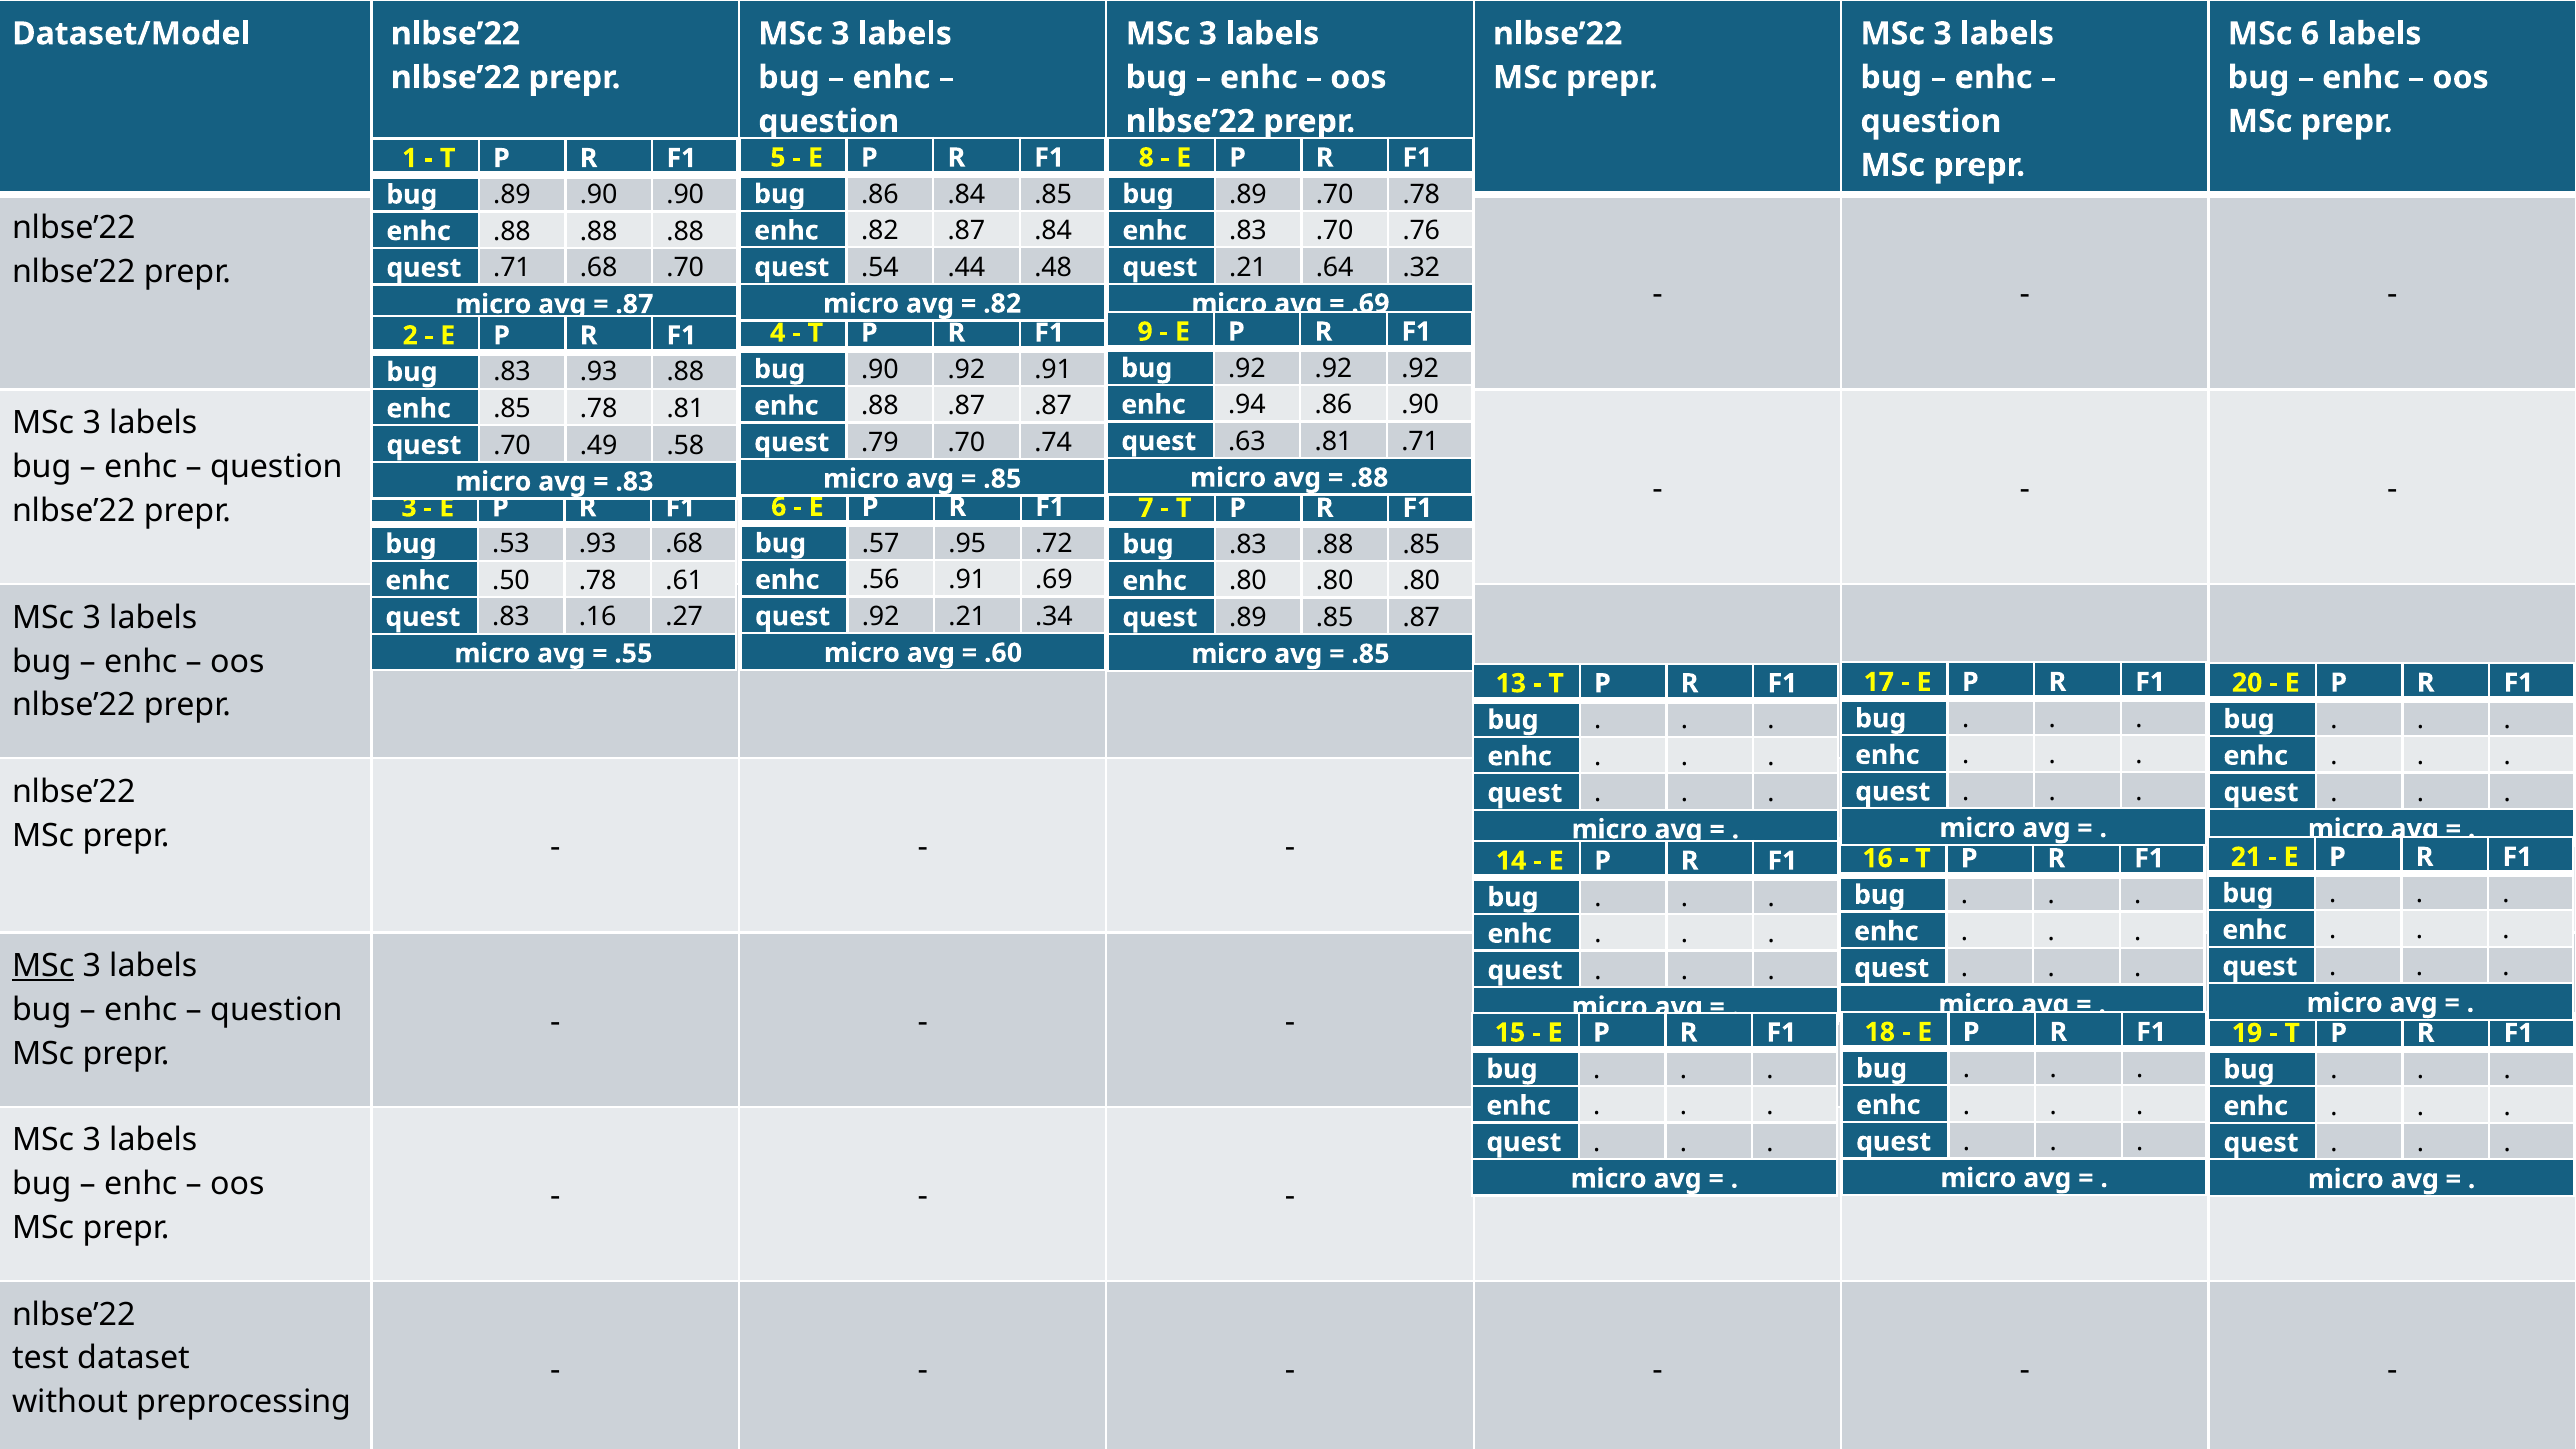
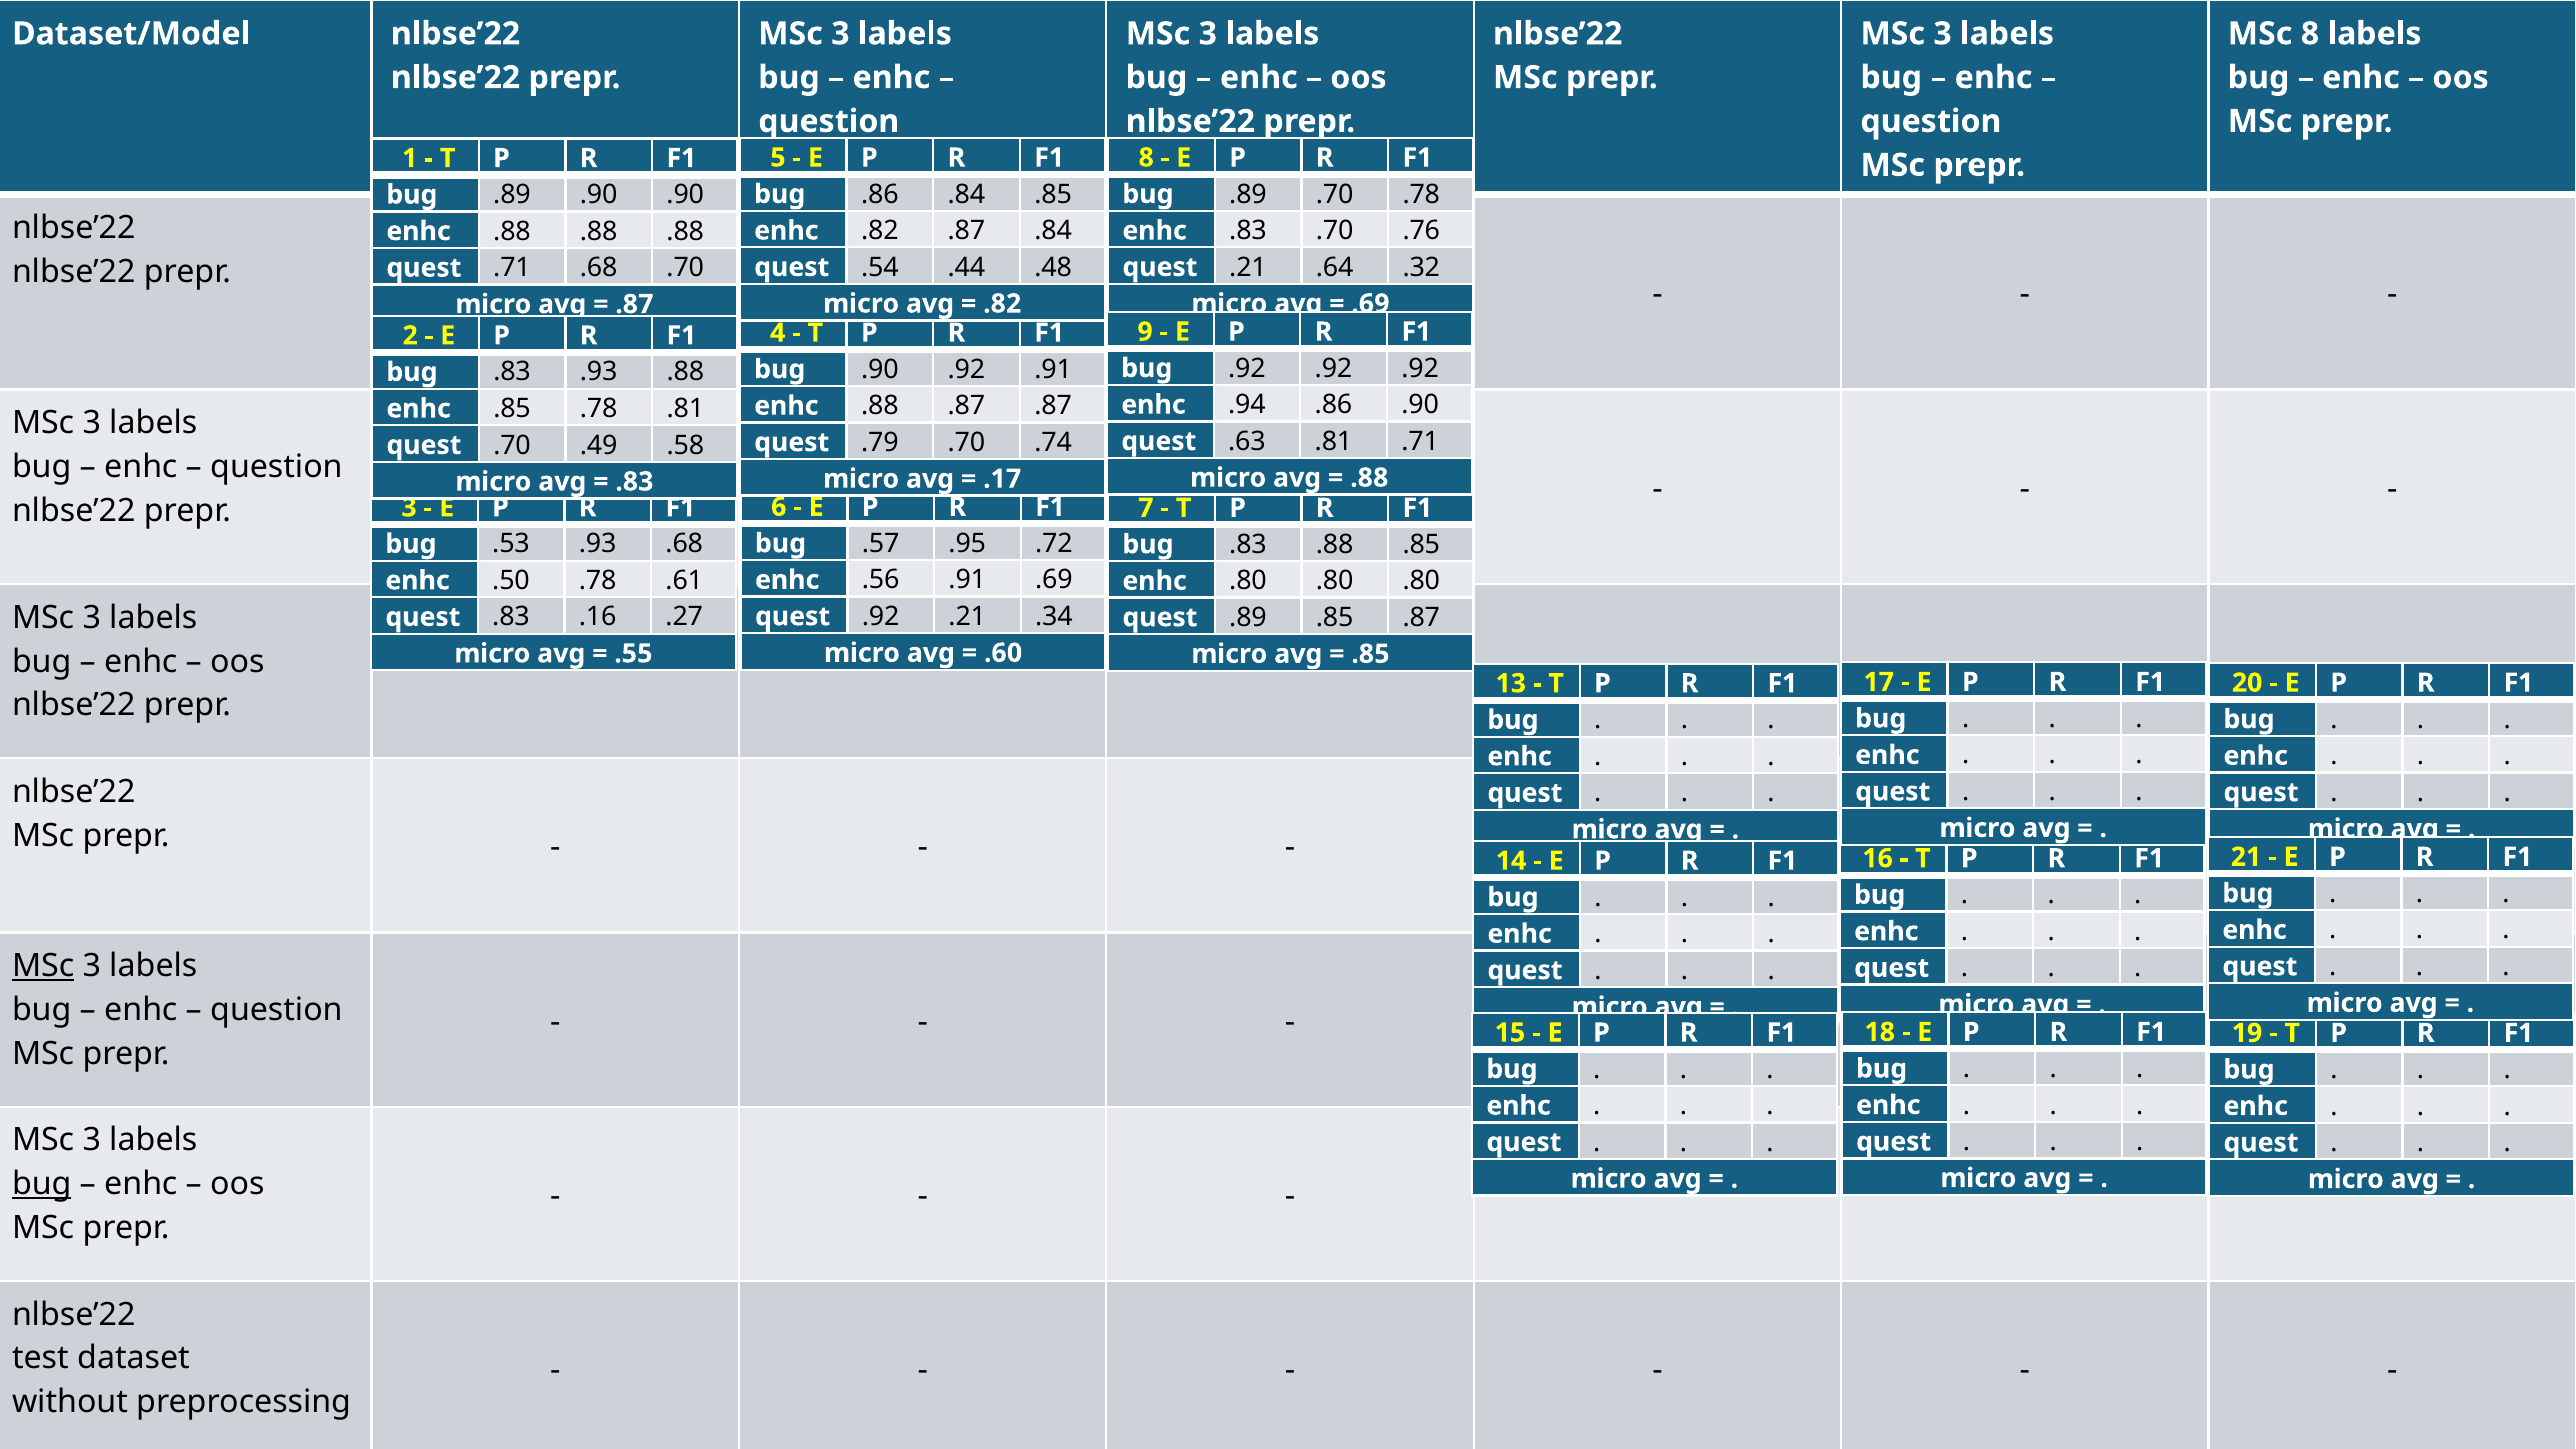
MSc 6: 6 -> 8
.85 at (1002, 479): .85 -> .17
bug at (42, 1184) underline: none -> present
